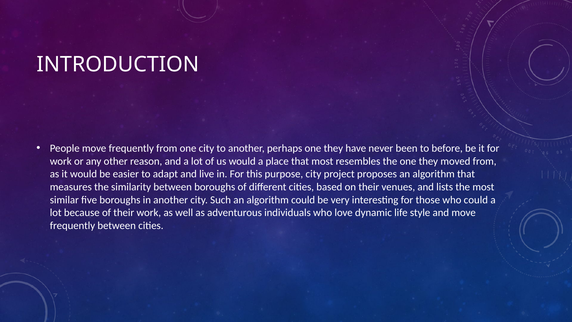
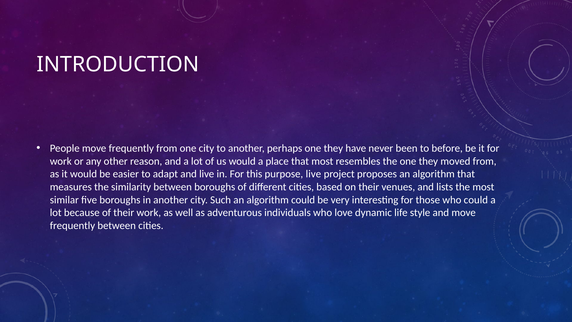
purpose city: city -> live
